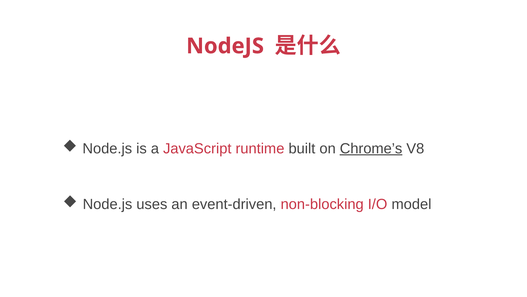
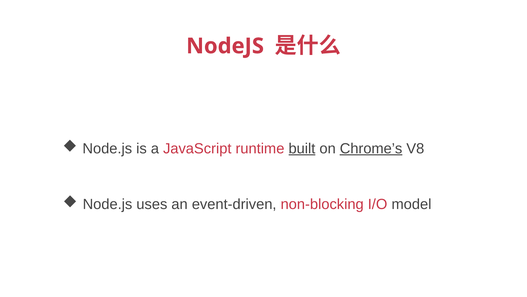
built underline: none -> present
